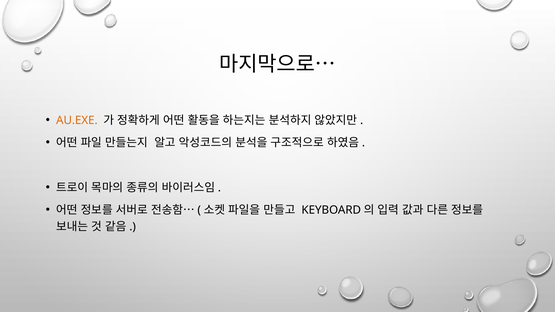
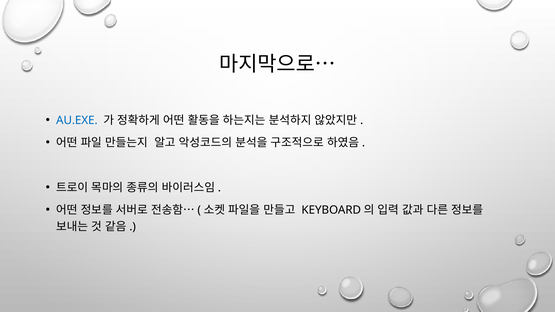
AU.EXE colour: orange -> blue
